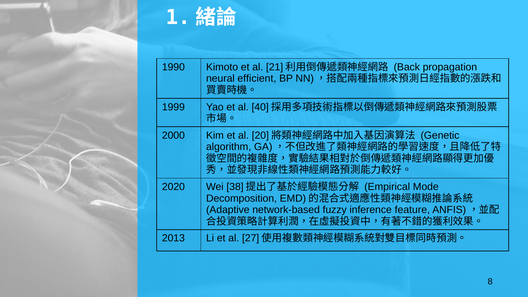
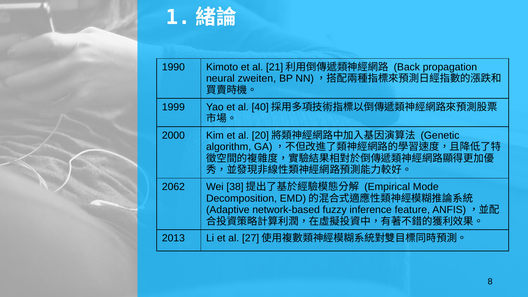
efficient: efficient -> zweiten
2020: 2020 -> 2062
